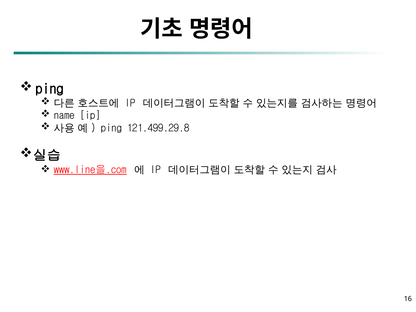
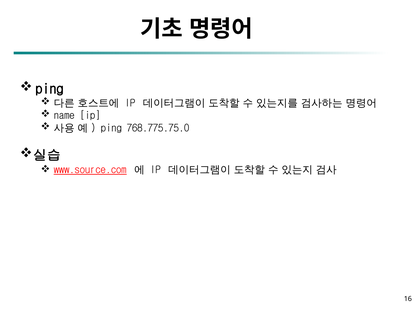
121.499.29.8: 121.499.29.8 -> 768.775.75.0
www.line을.com: www.line을.com -> www.source.com
